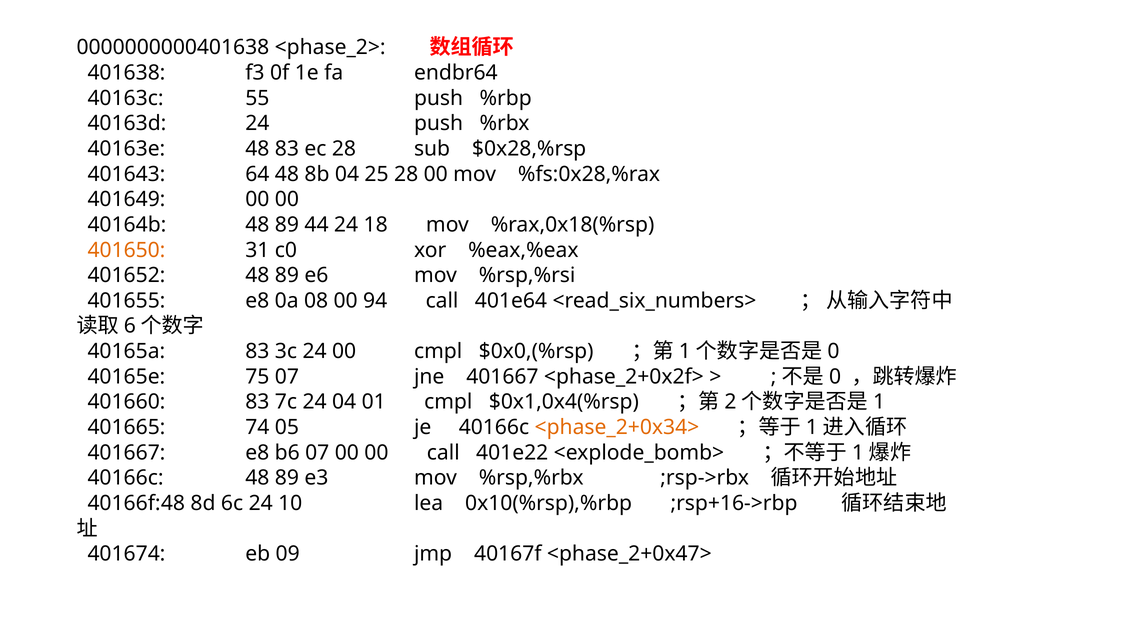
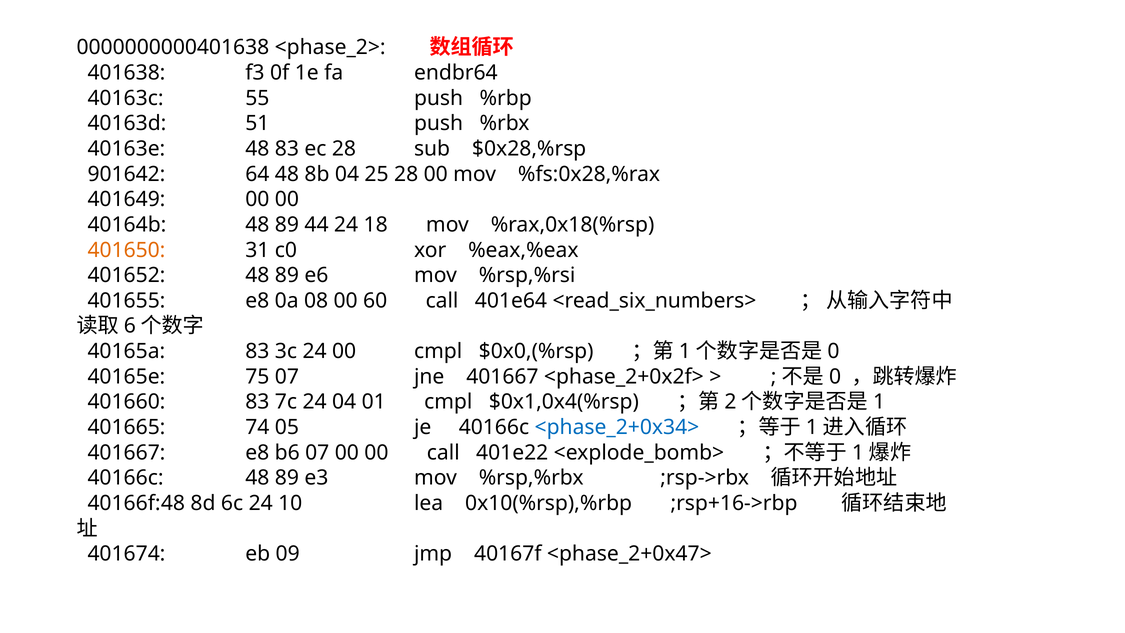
40163d 24: 24 -> 51
401643: 401643 -> 901642
94: 94 -> 60
<phase_2+0x34> colour: orange -> blue
